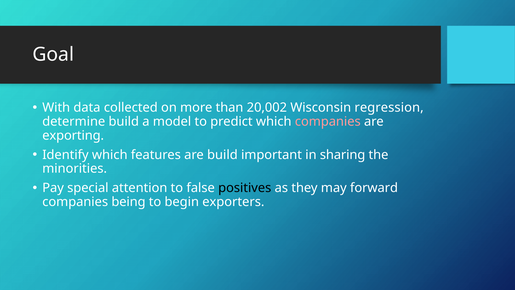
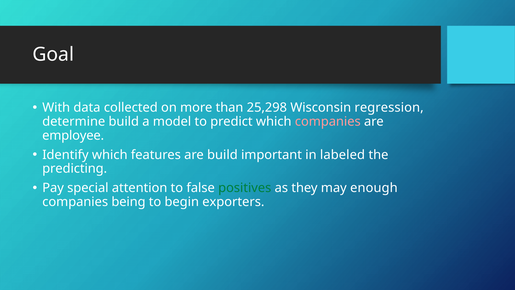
20,002: 20,002 -> 25,298
exporting: exporting -> employee
sharing: sharing -> labeled
minorities: minorities -> predicting
positives colour: black -> green
forward: forward -> enough
